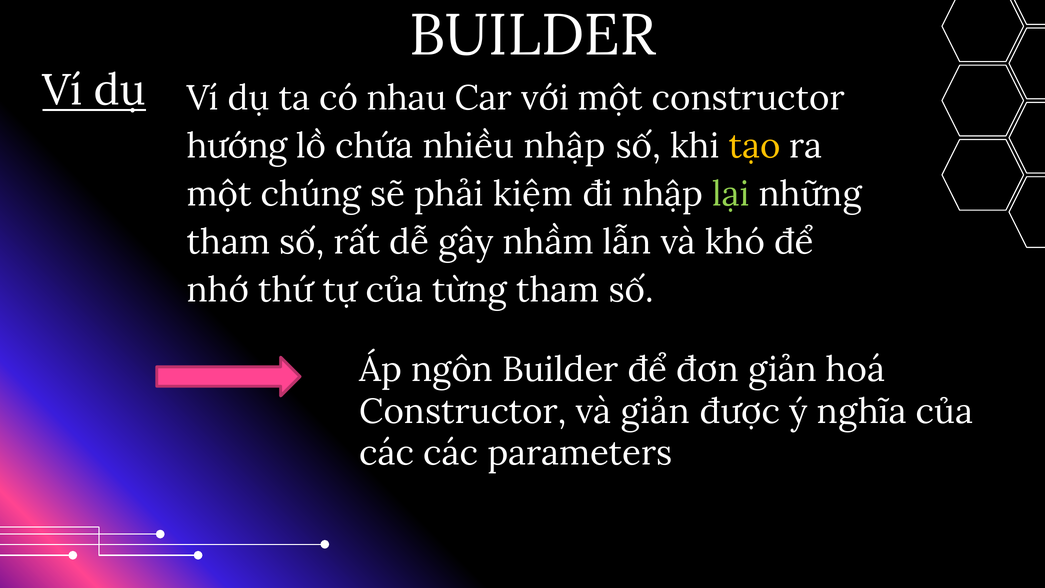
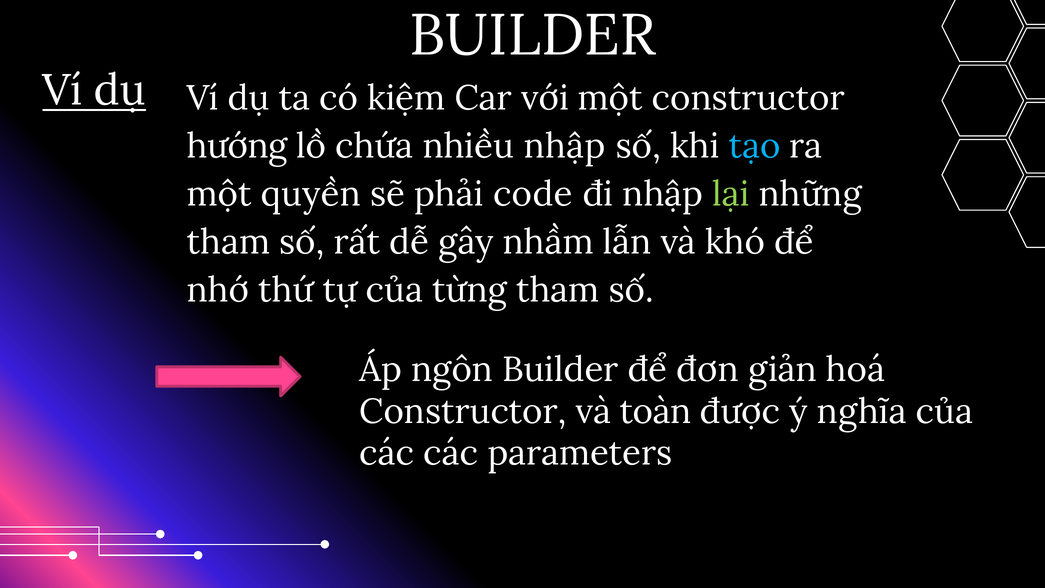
nhau: nhau -> kiệm
tạo colour: yellow -> light blue
chúng: chúng -> quyền
kiệm: kiệm -> code
và giản: giản -> toàn
